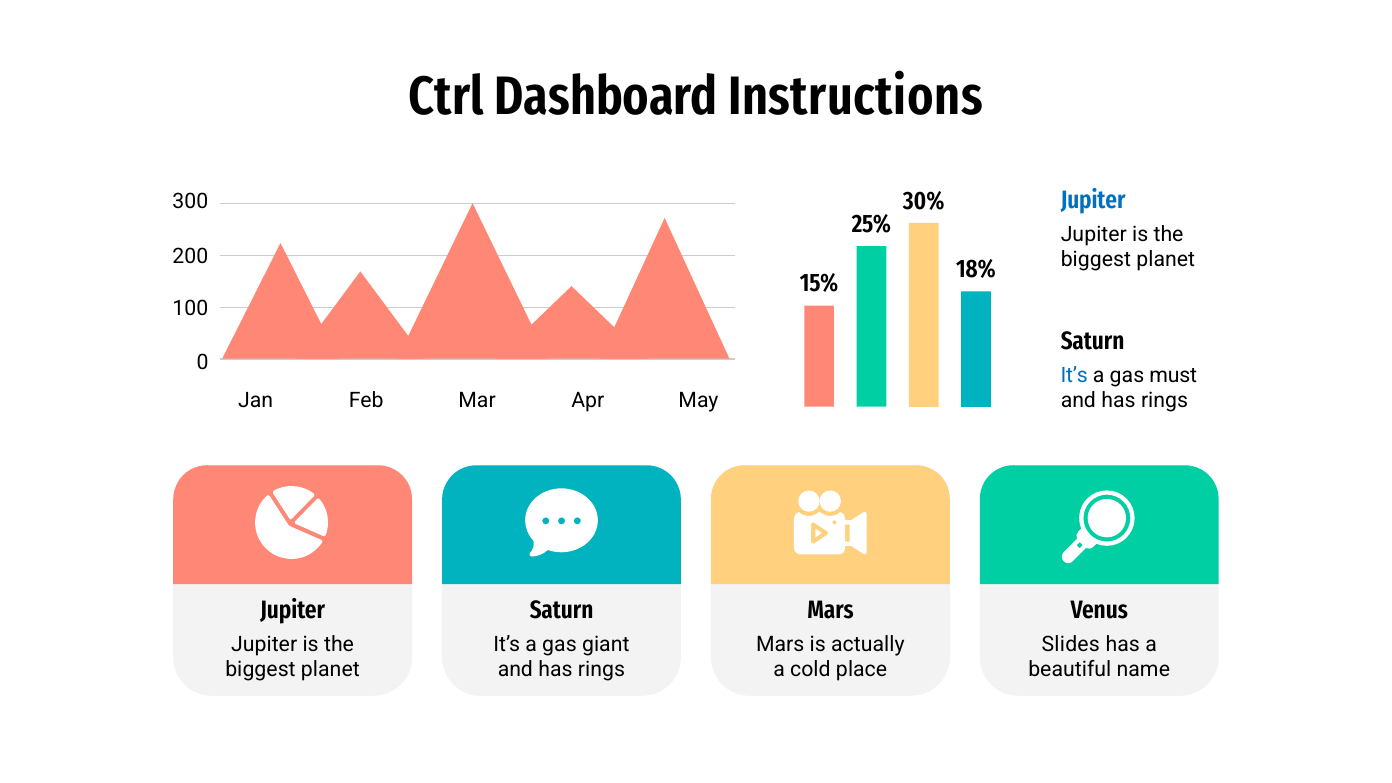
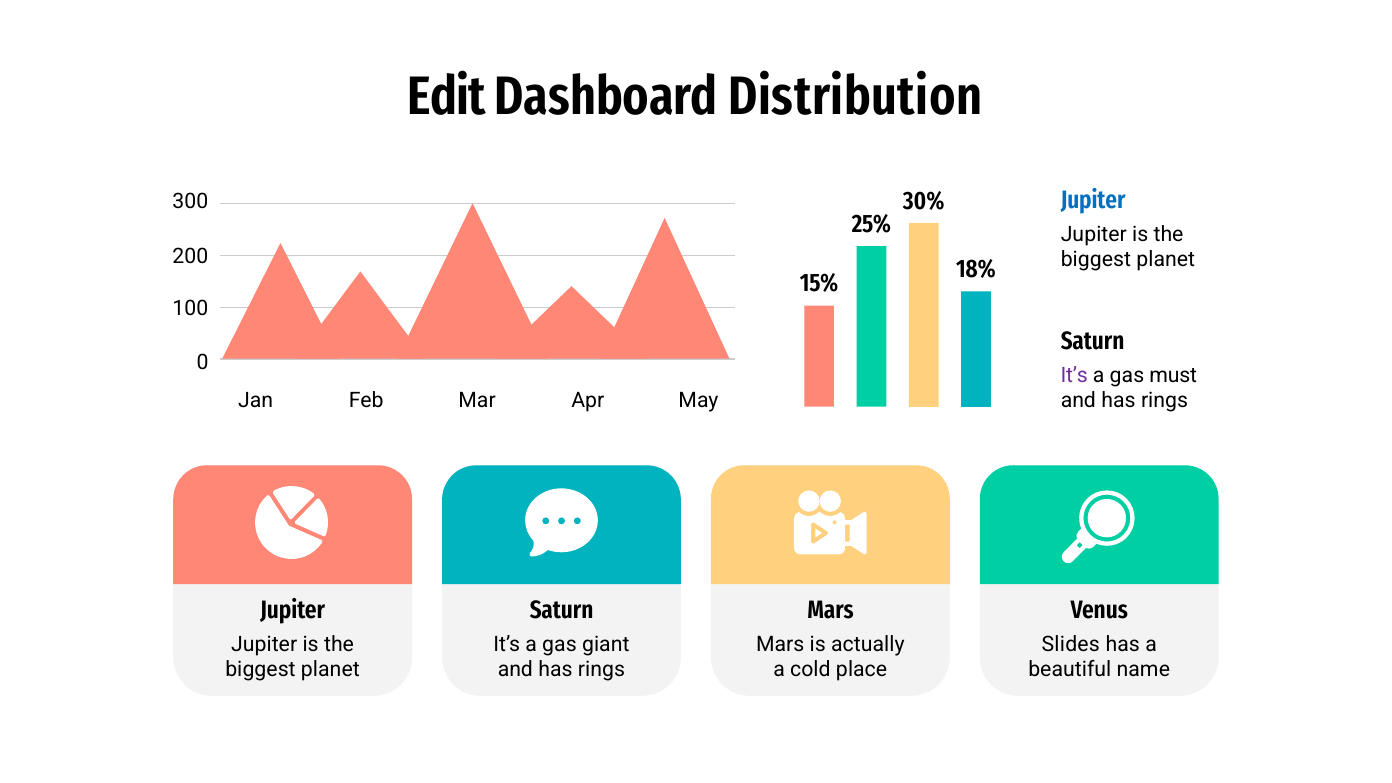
Ctrl: Ctrl -> Edit
Instructions: Instructions -> Distribution
It’s at (1074, 375) colour: blue -> purple
